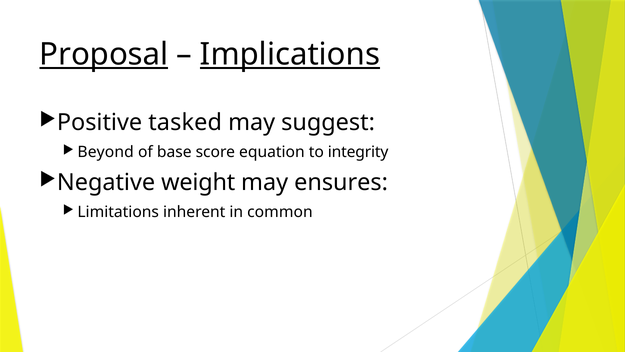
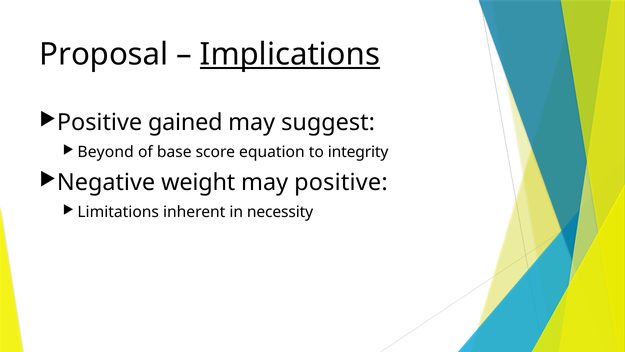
Proposal underline: present -> none
tasked: tasked -> gained
may ensures: ensures -> positive
common: common -> necessity
